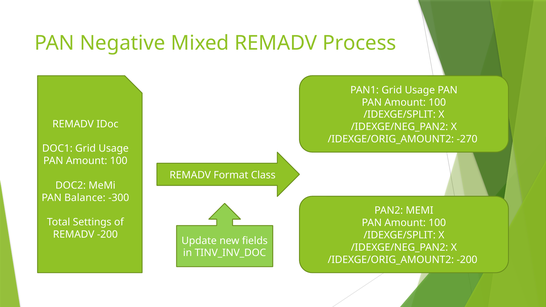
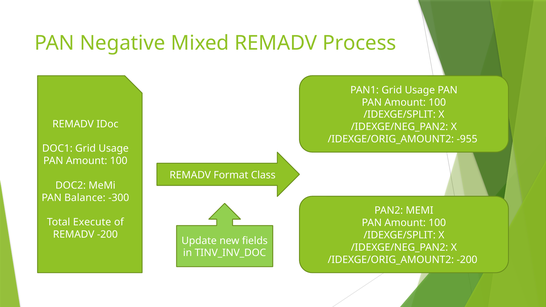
-270: -270 -> -955
Settings: Settings -> Execute
